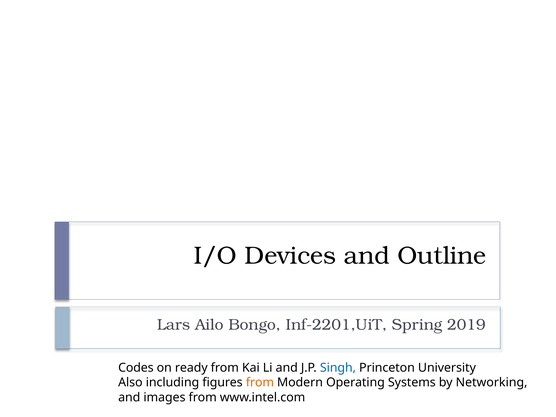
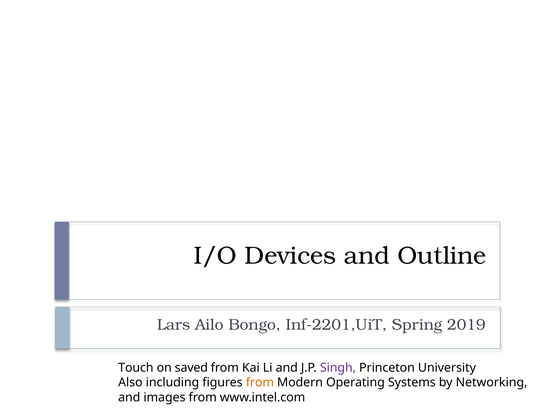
Codes: Codes -> Touch
ready: ready -> saved
Singh colour: blue -> purple
